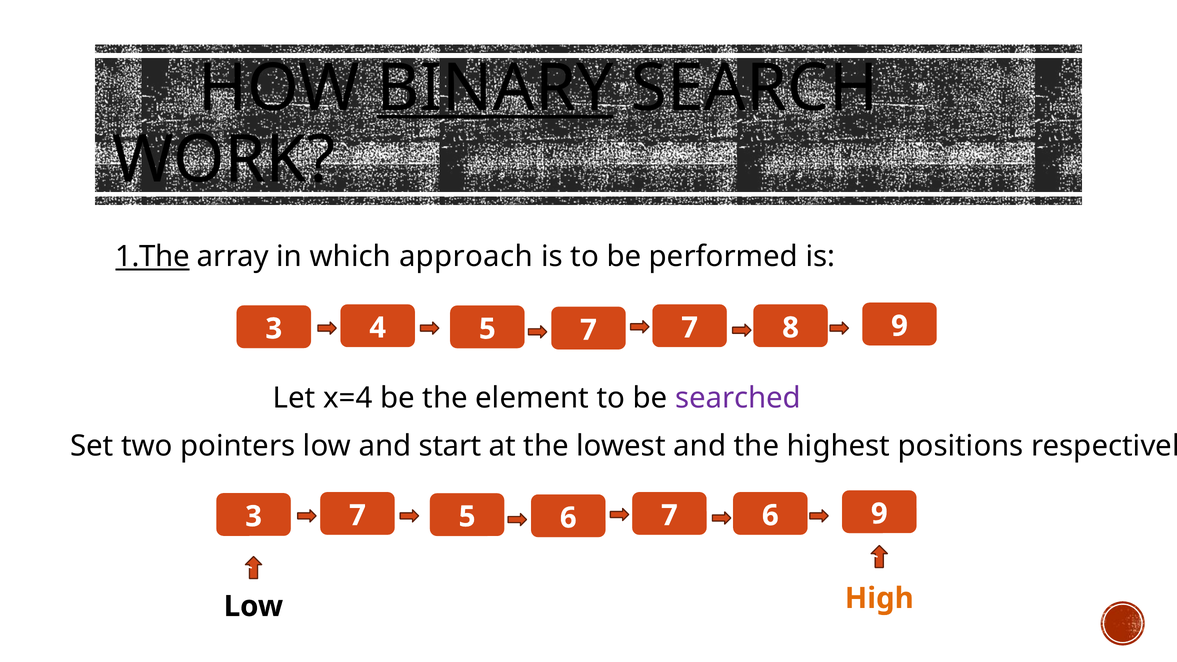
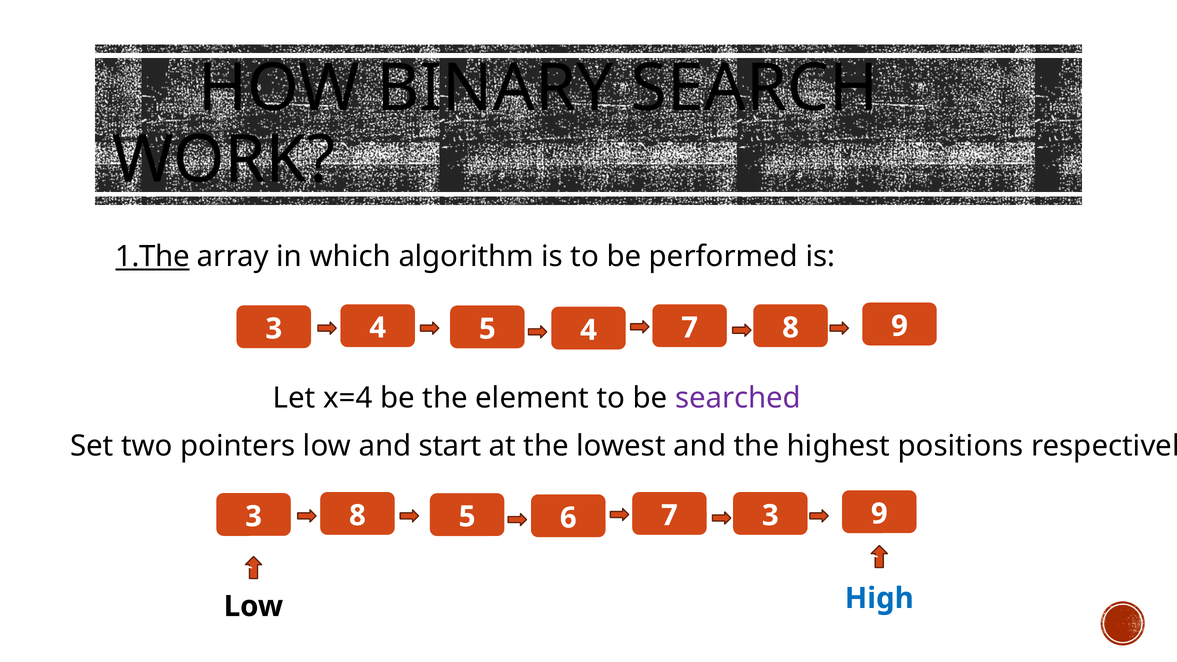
BINARY underline: present -> none
approach: approach -> algorithm
5 7: 7 -> 4
3 7: 7 -> 8
7 6: 6 -> 3
High colour: orange -> blue
